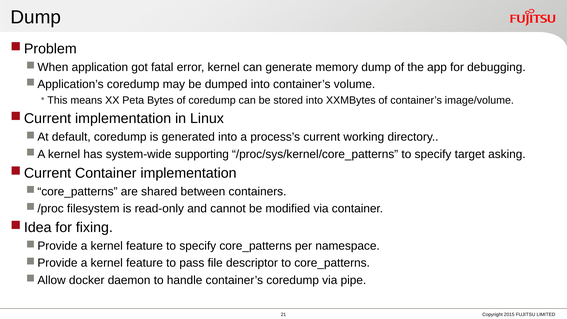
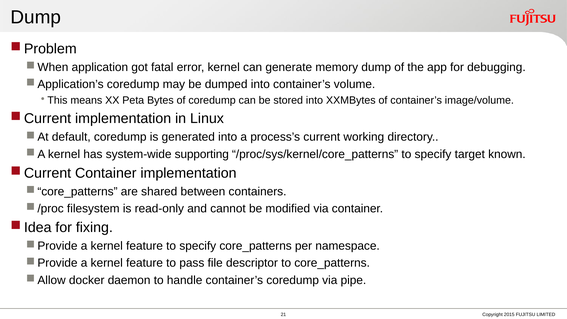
asking: asking -> known
